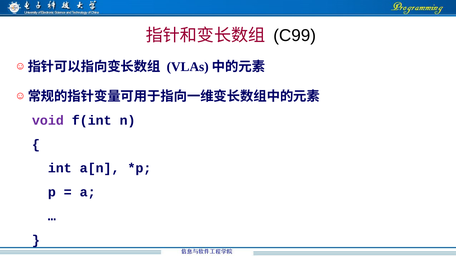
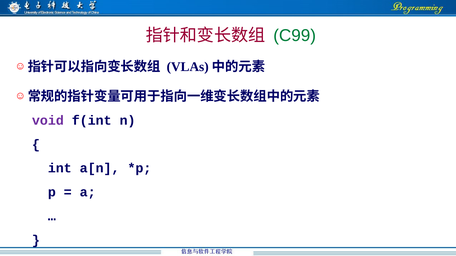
C99 colour: black -> green
